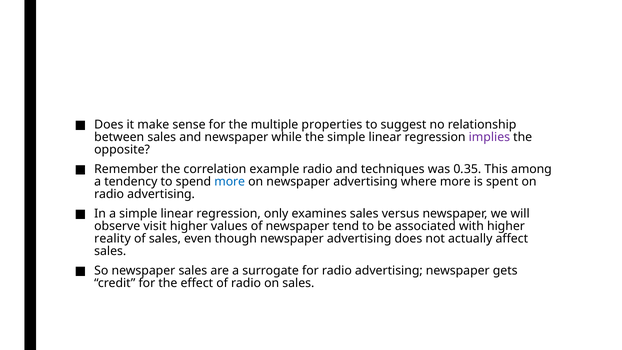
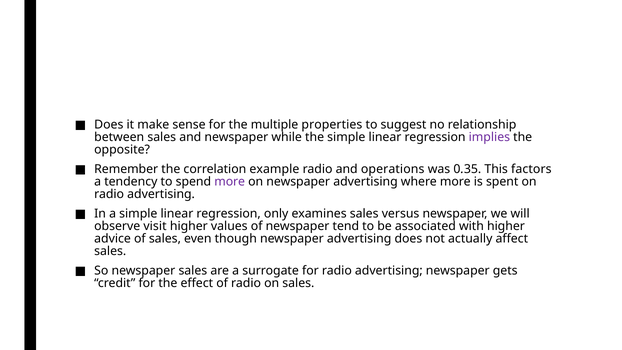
techniques: techniques -> operations
among: among -> factors
more at (230, 182) colour: blue -> purple
reality: reality -> advice
